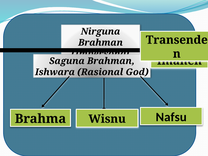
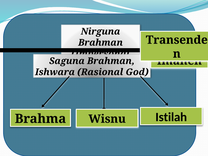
Nafsu: Nafsu -> Istilah
